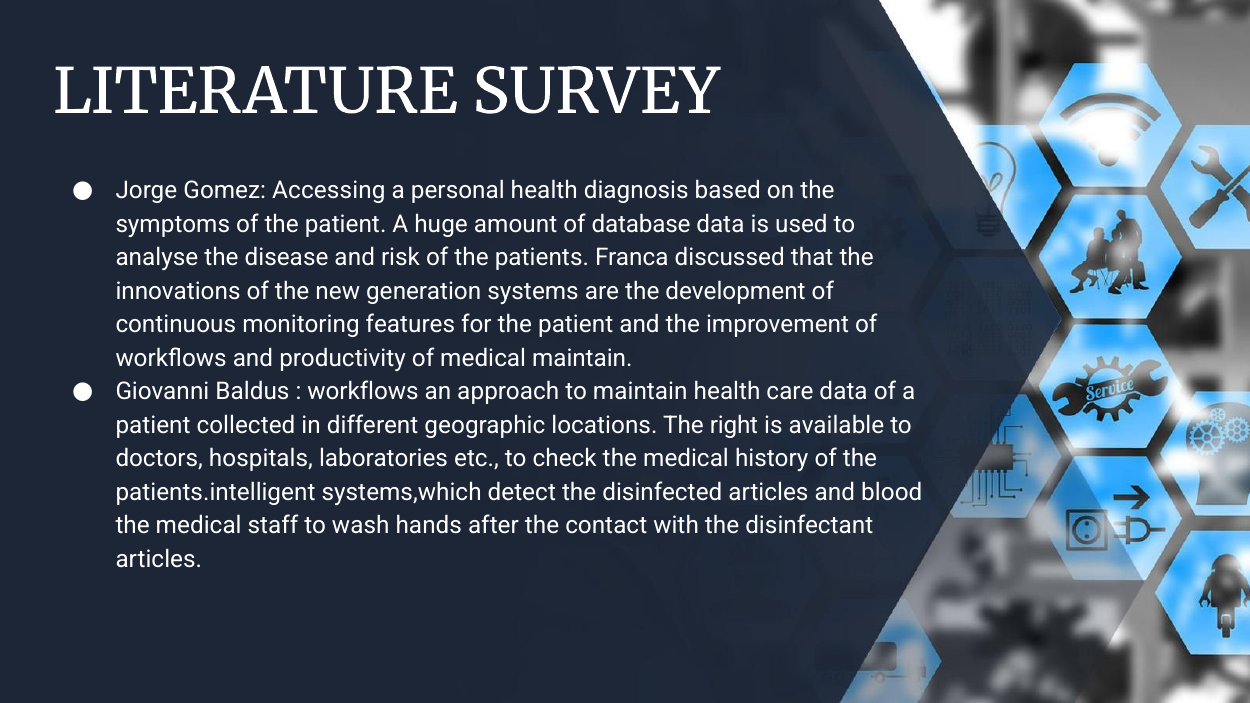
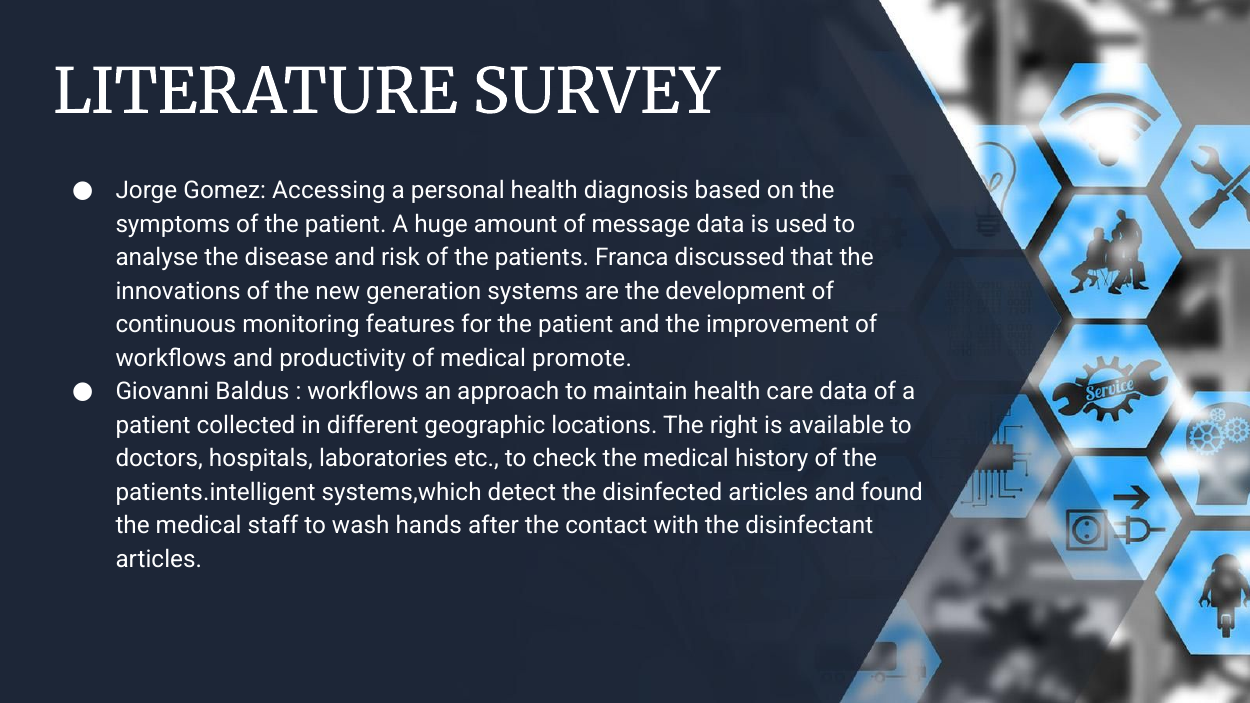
database: database -> message
medical maintain: maintain -> promote
blood: blood -> found
